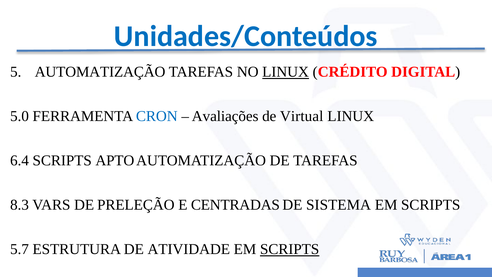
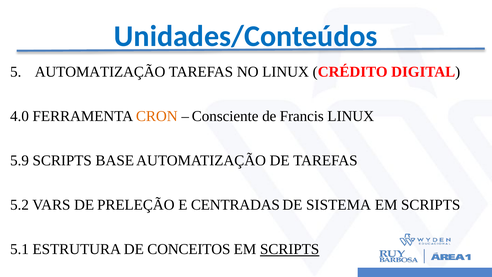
LINUX at (286, 72) underline: present -> none
5.0: 5.0 -> 4.0
CRON colour: blue -> orange
Avaliações: Avaliações -> Consciente
Virtual: Virtual -> Francis
6.4: 6.4 -> 5.9
APTO: APTO -> BASE
8.3: 8.3 -> 5.2
5.7: 5.7 -> 5.1
ATIVIDADE: ATIVIDADE -> CONCEITOS
